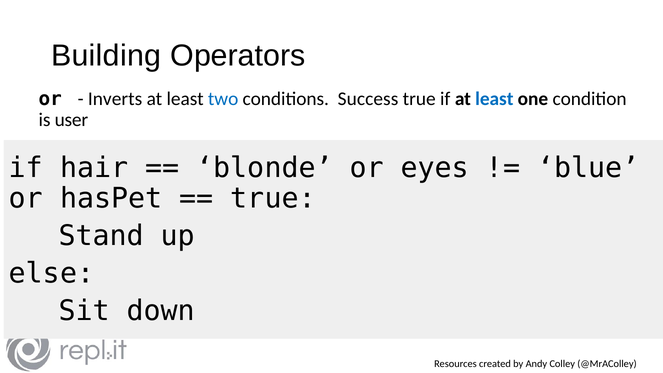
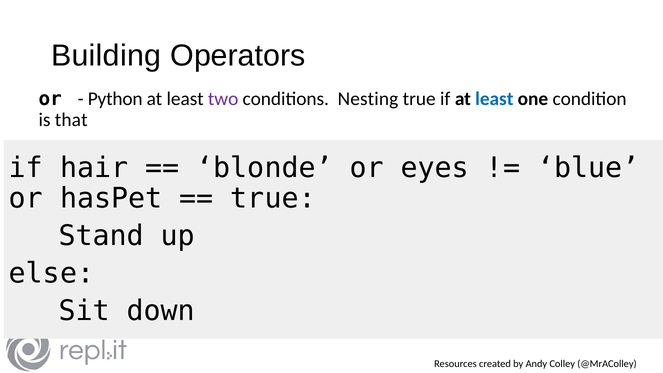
Inverts: Inverts -> Python
two colour: blue -> purple
Success: Success -> Nesting
user: user -> that
